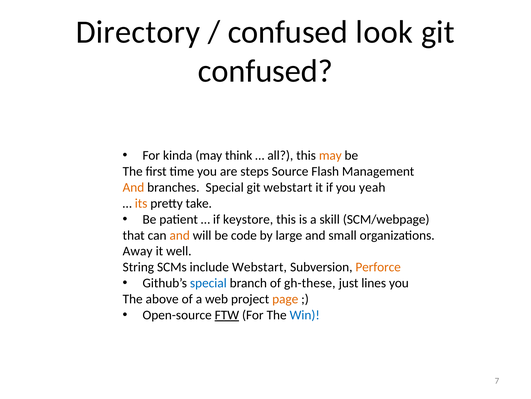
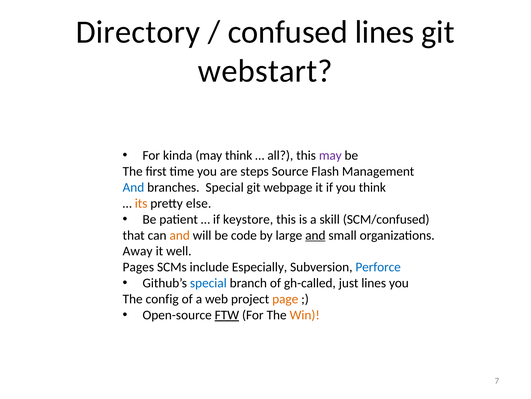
confused look: look -> lines
confused at (265, 71): confused -> webstart
may at (330, 155) colour: orange -> purple
And at (133, 187) colour: orange -> blue
git webstart: webstart -> webpage
you yeah: yeah -> think
take: take -> else
SCM/webpage: SCM/webpage -> SCM/confused
and at (315, 235) underline: none -> present
String: String -> Pages
include Webstart: Webstart -> Especially
Perforce colour: orange -> blue
gh-these: gh-these -> gh-called
above: above -> config
Win colour: blue -> orange
